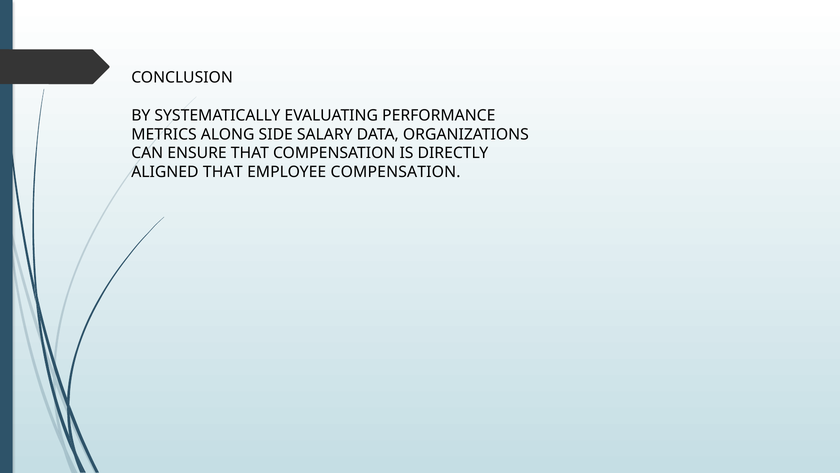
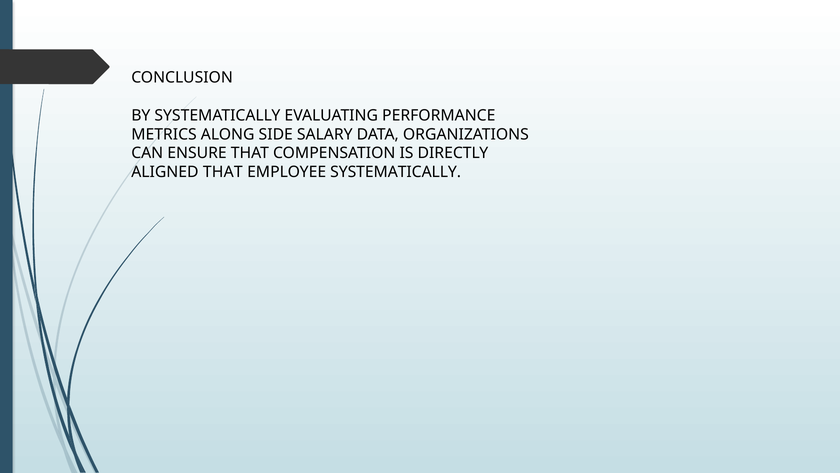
EMPLOYEE COMPENSATION: COMPENSATION -> SYSTEMATICALLY
